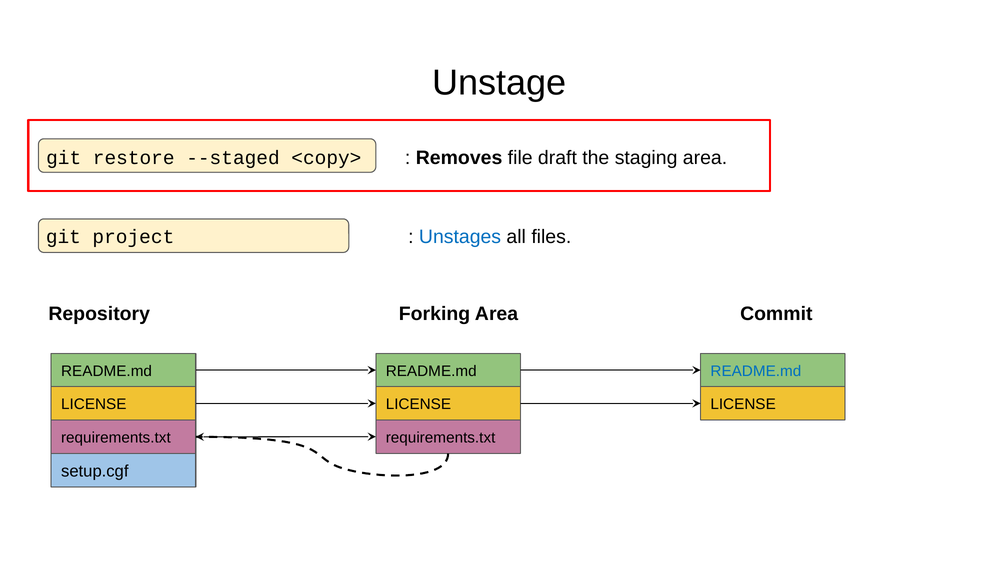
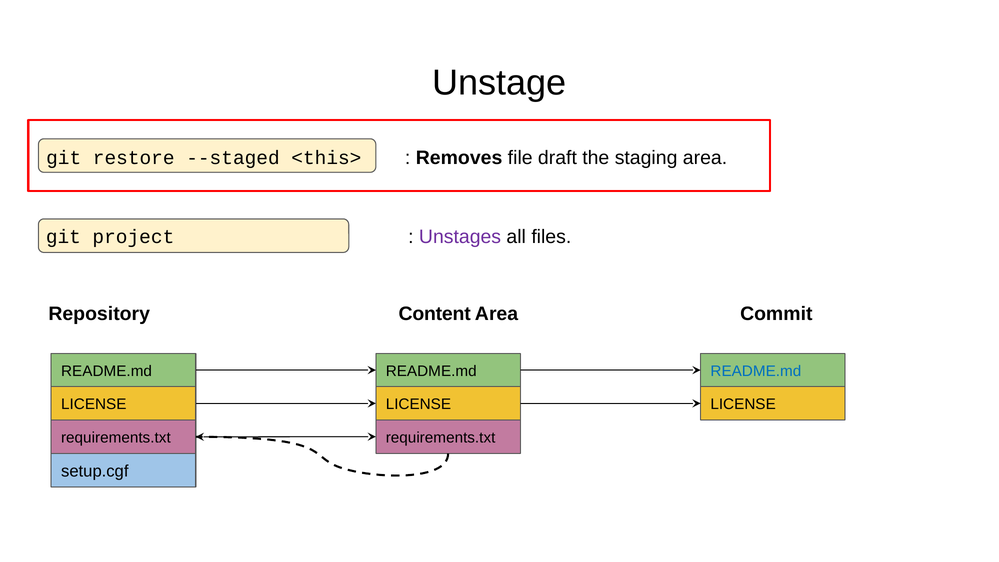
<copy>: <copy> -> <this>
Unstages colour: blue -> purple
Forking: Forking -> Content
